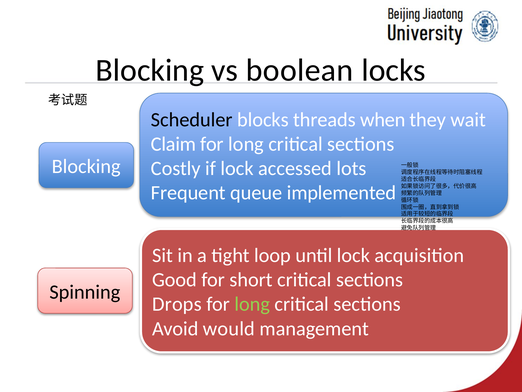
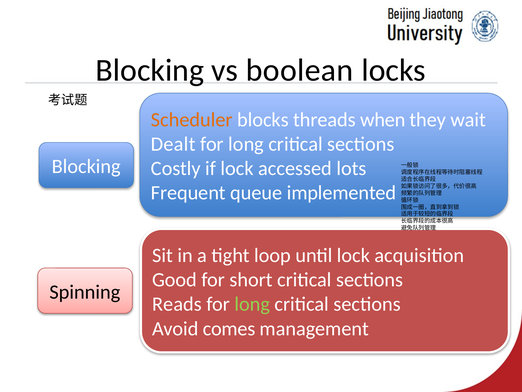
Scheduler colour: black -> orange
Claim: Claim -> Dealt
Drops: Drops -> Reads
would: would -> comes
